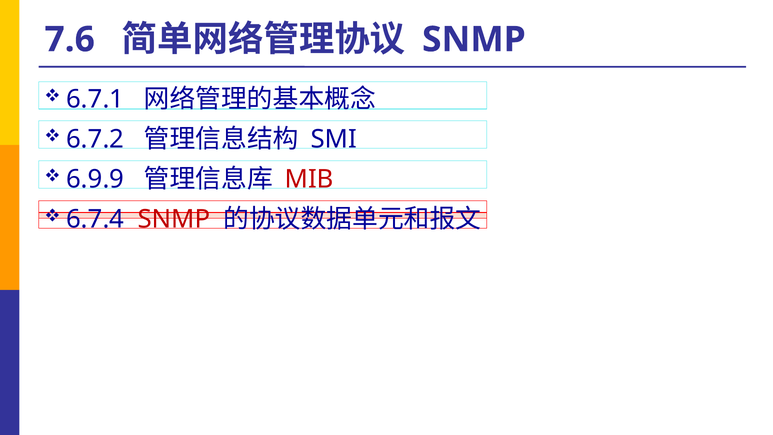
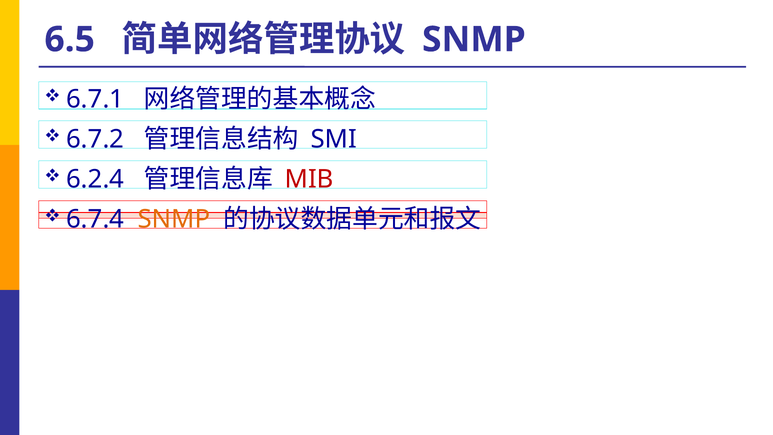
7.6: 7.6 -> 6.5
6.9.9: 6.9.9 -> 6.2.4
SNMP at (174, 219) colour: red -> orange
